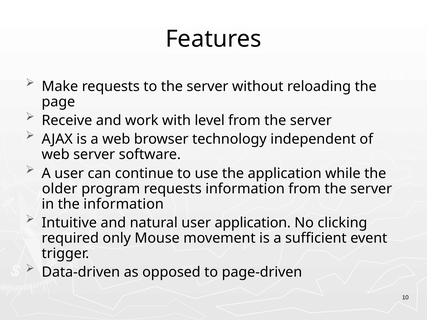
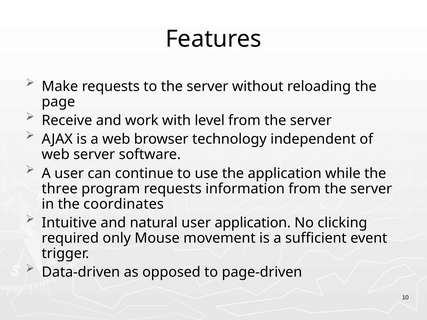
older: older -> three
the information: information -> coordinates
